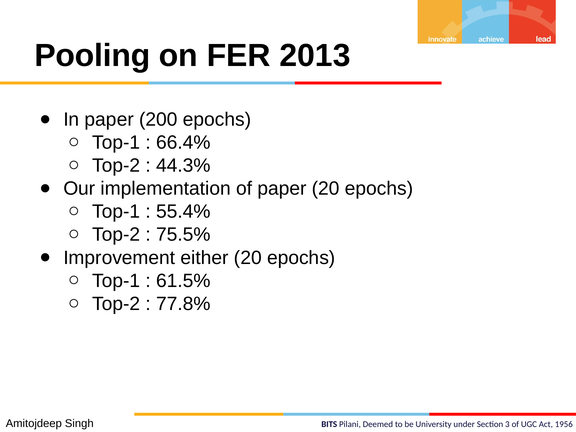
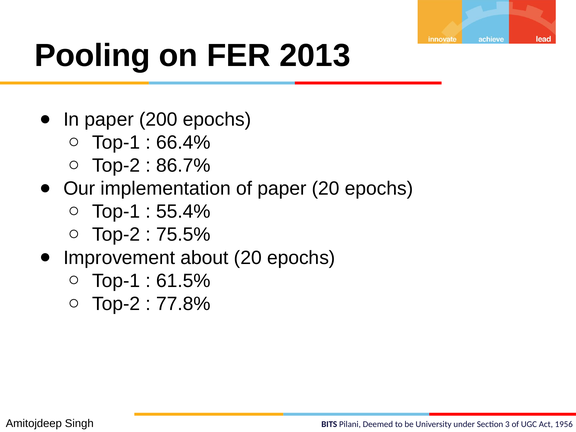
44.3%: 44.3% -> 86.7%
either: either -> about
